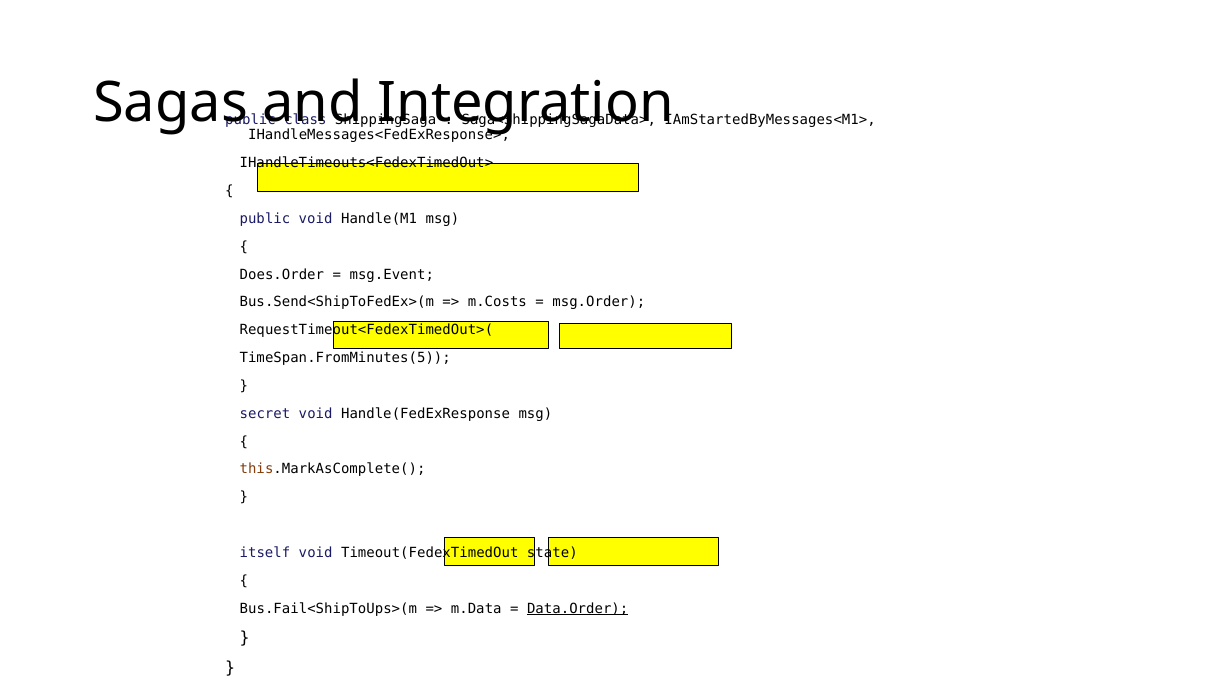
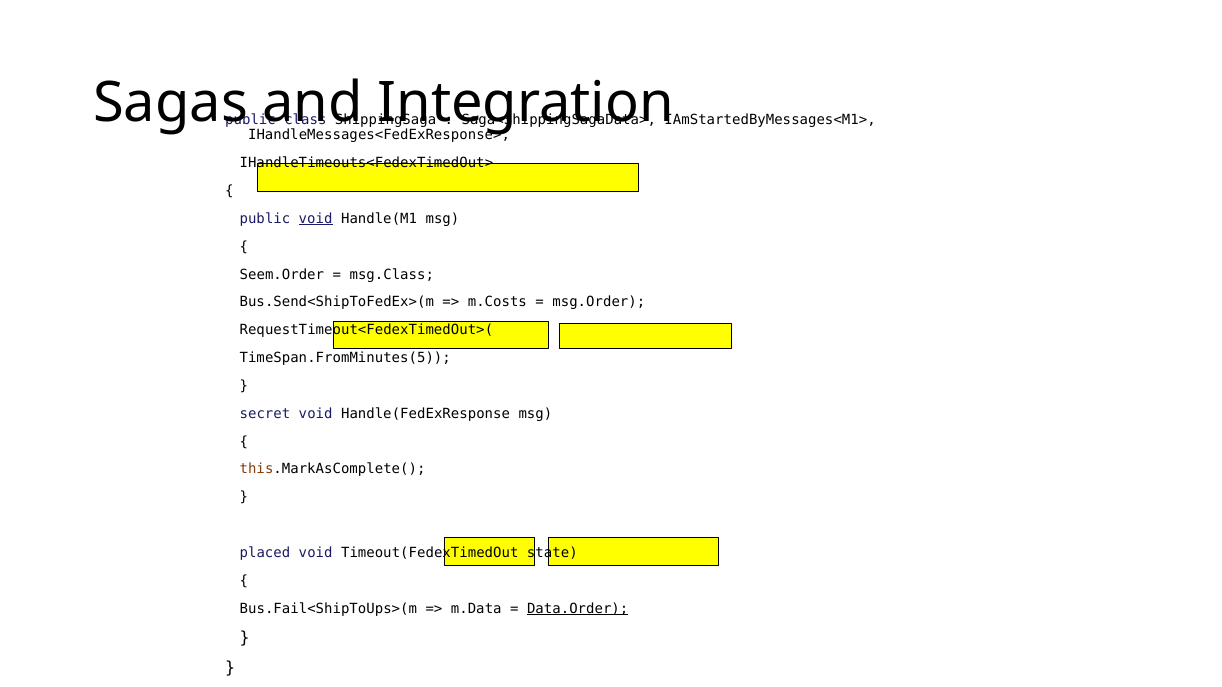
void at (316, 219) underline: none -> present
Does.Order: Does.Order -> Seem.Order
msg.Event: msg.Event -> msg.Class
itself: itself -> placed
